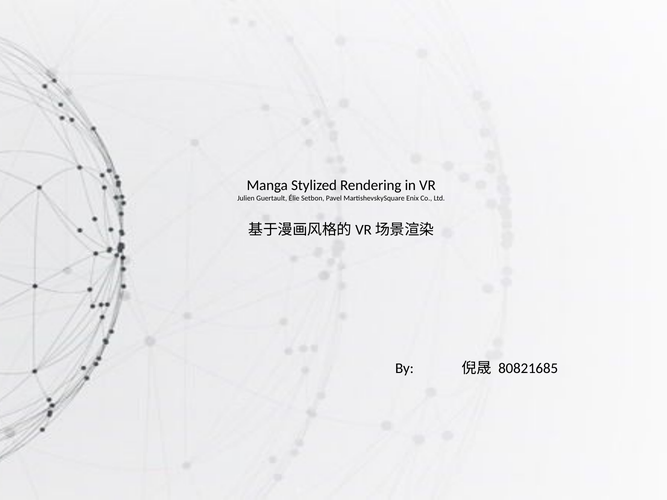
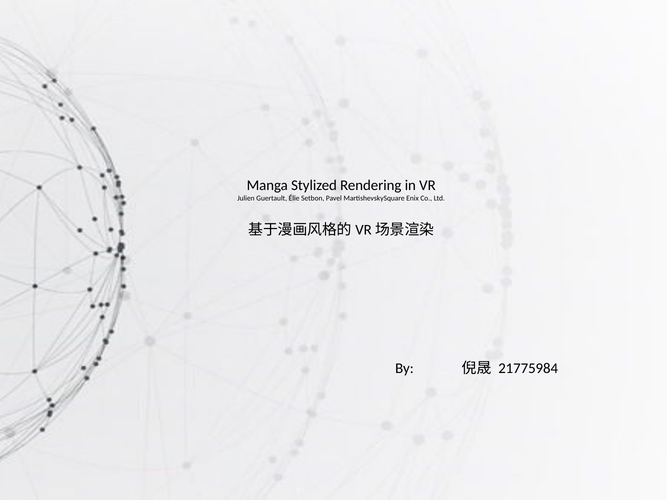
80821685: 80821685 -> 21775984
